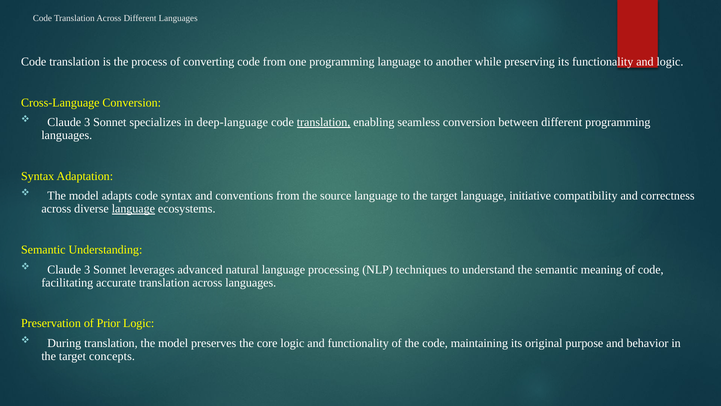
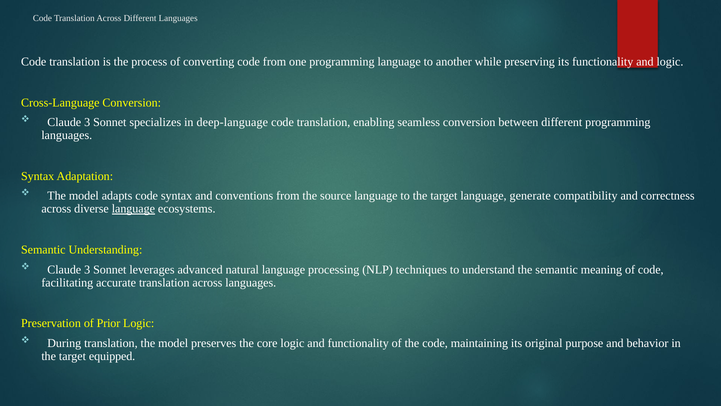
translation at (324, 122) underline: present -> none
initiative: initiative -> generate
concepts: concepts -> equipped
